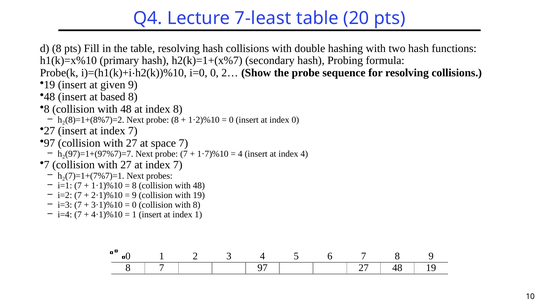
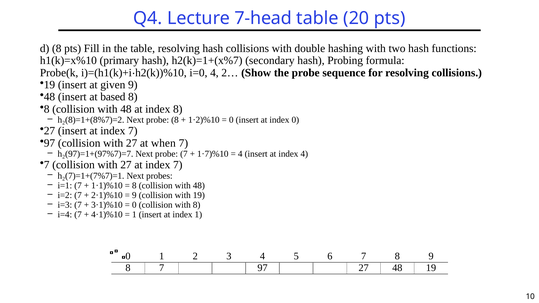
7-least: 7-least -> 7-head
i=0 0: 0 -> 4
space: space -> when
